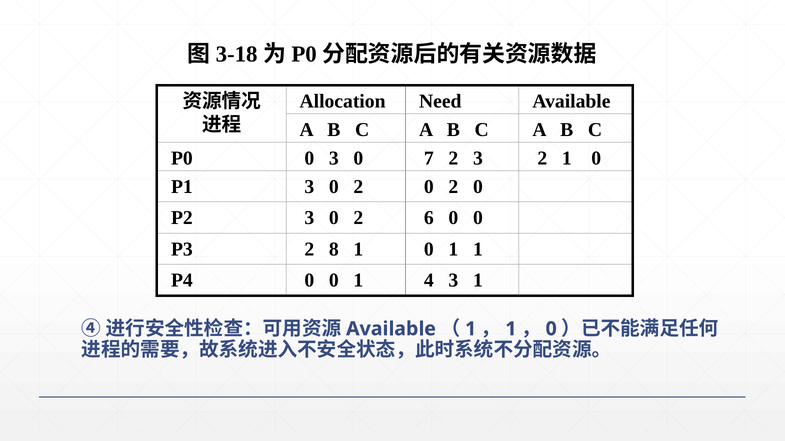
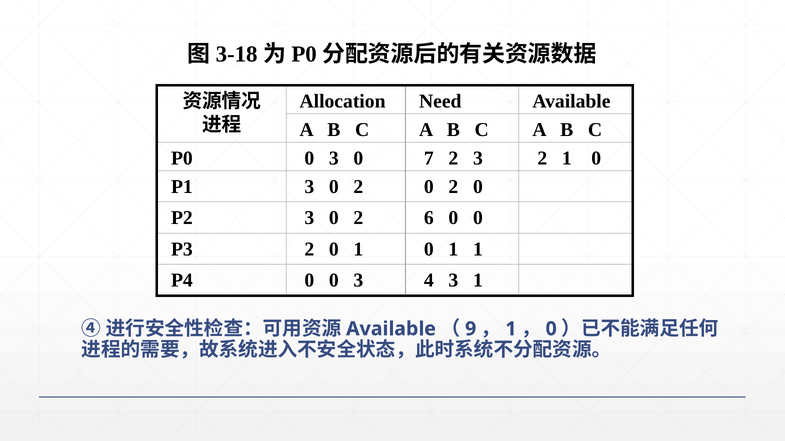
P3 2 8: 8 -> 0
0 0 1: 1 -> 3
1 at (471, 329): 1 -> 9
